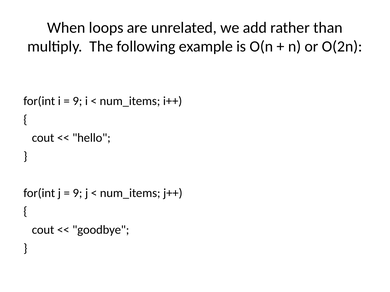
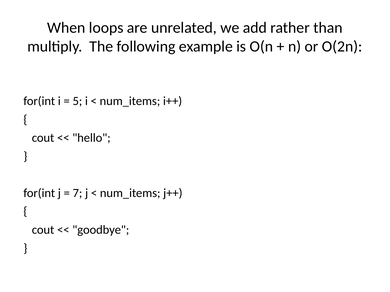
9 at (77, 101): 9 -> 5
9 at (77, 193): 9 -> 7
